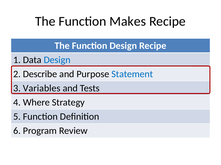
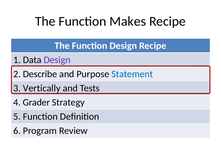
Design at (57, 60) colour: blue -> purple
Variables: Variables -> Vertically
Where: Where -> Grader
